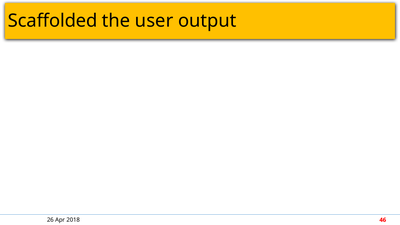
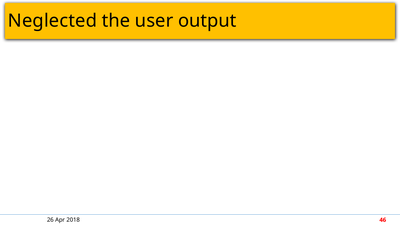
Scaffolded: Scaffolded -> Neglected
